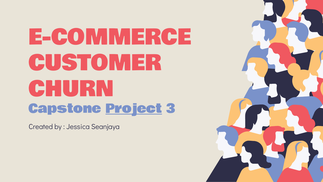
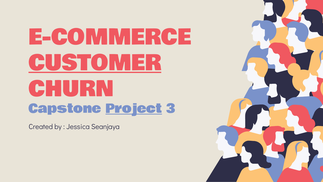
CUSTOMER underline: none -> present
